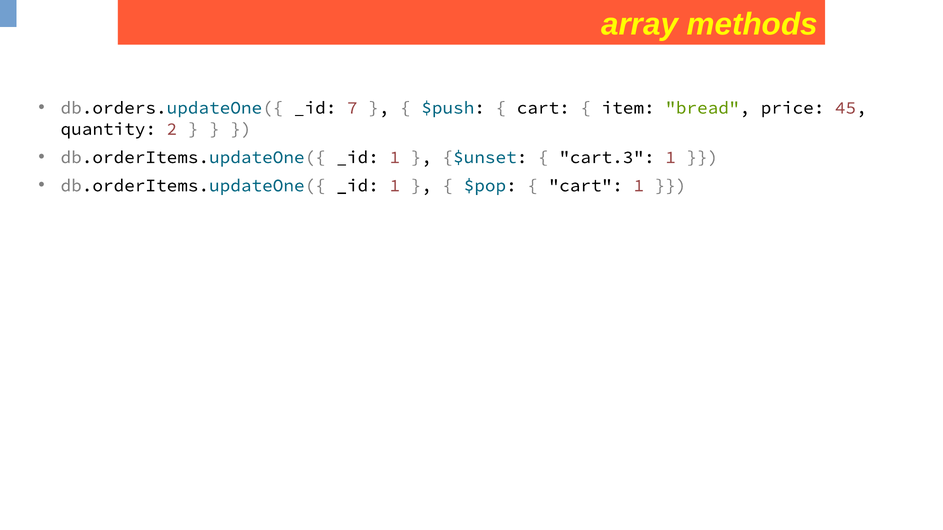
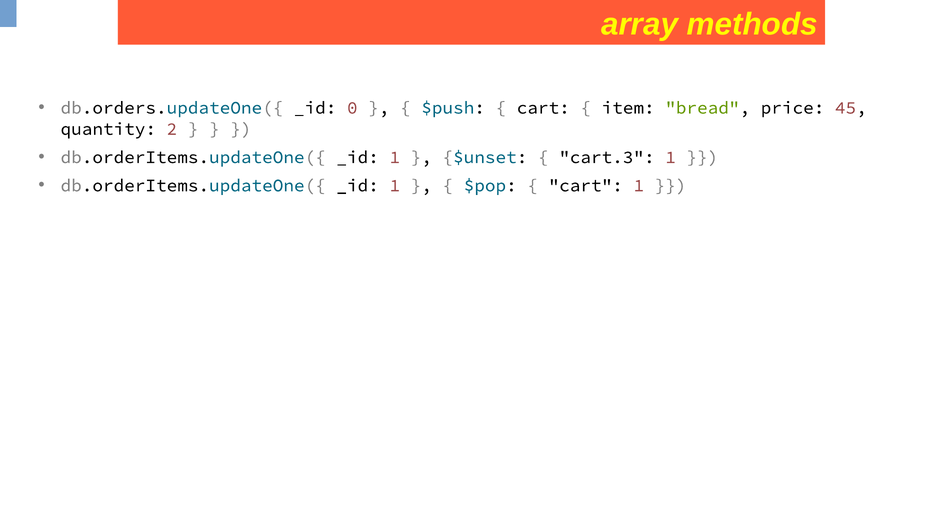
7: 7 -> 0
